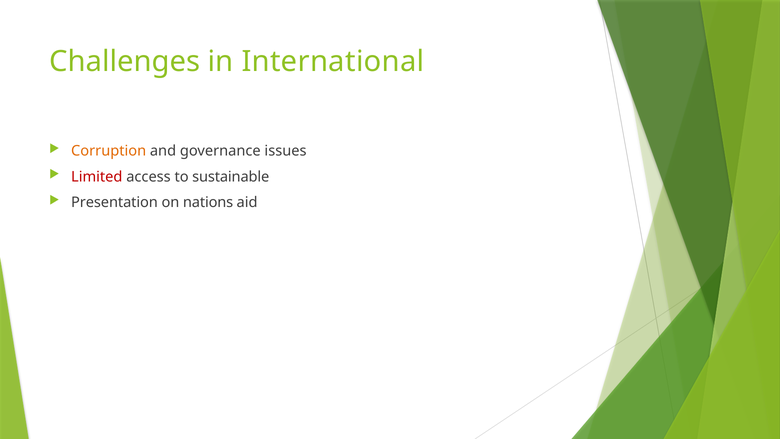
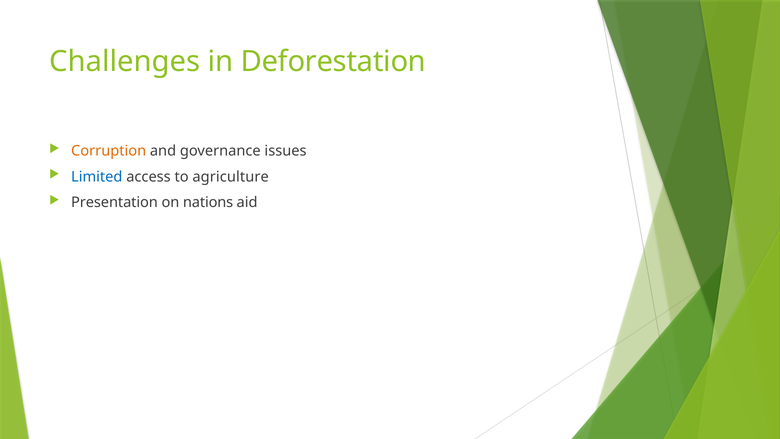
International: International -> Deforestation
Limited colour: red -> blue
sustainable: sustainable -> agriculture
